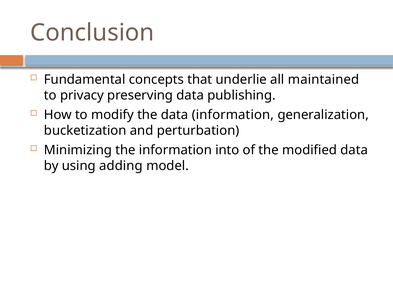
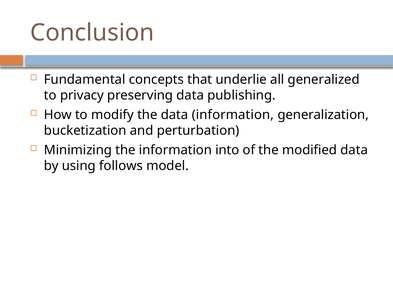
maintained: maintained -> generalized
adding: adding -> follows
